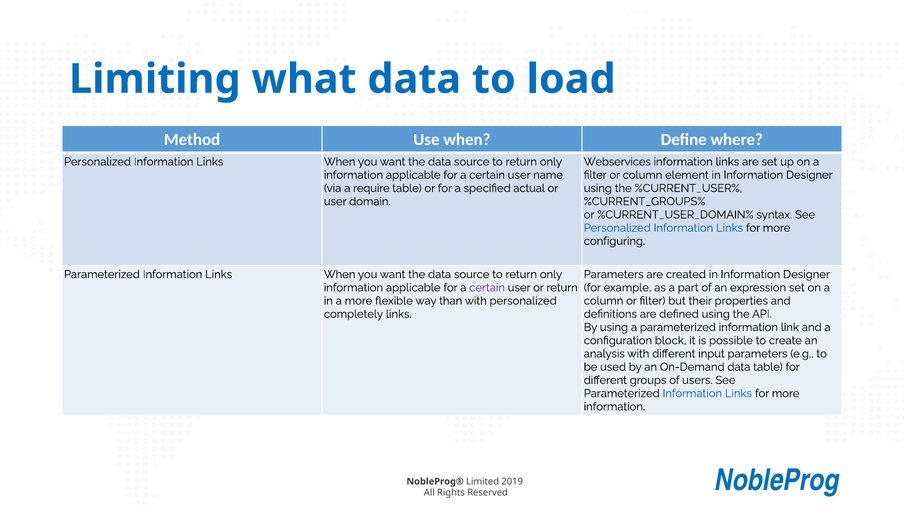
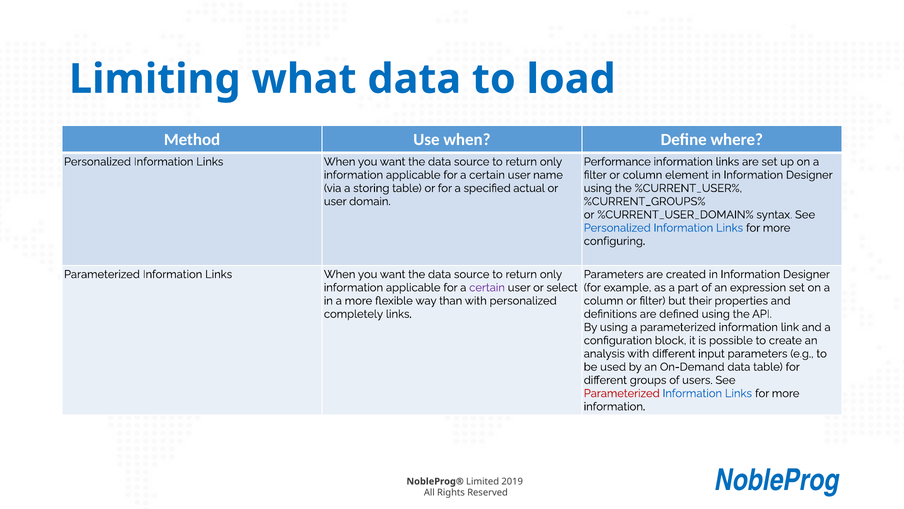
Webservices: Webservices -> Performance
require: require -> storing
or return: return -> select
Parameterized at (622, 393) colour: black -> red
